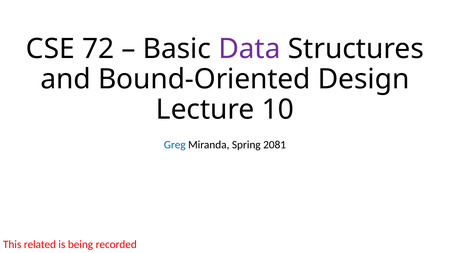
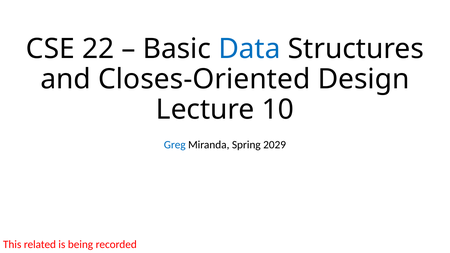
72: 72 -> 22
Data colour: purple -> blue
Bound-Oriented: Bound-Oriented -> Closes-Oriented
2081: 2081 -> 2029
